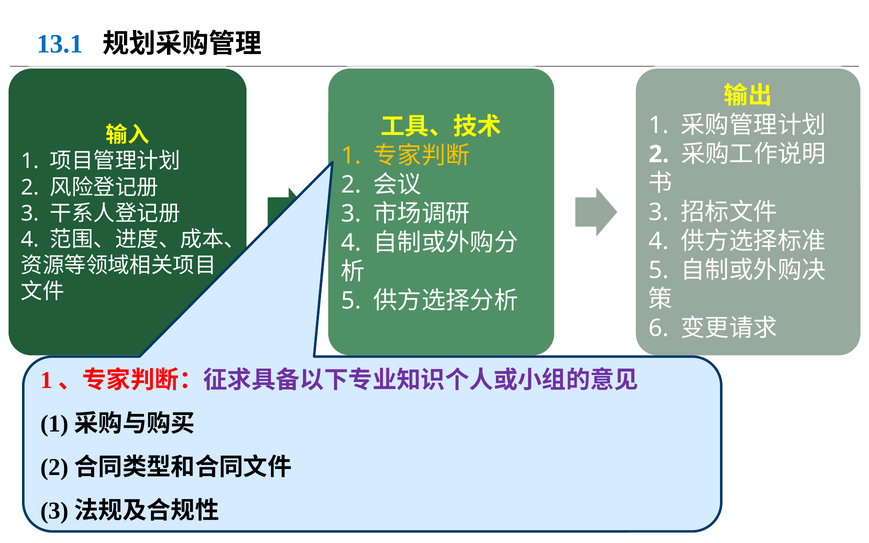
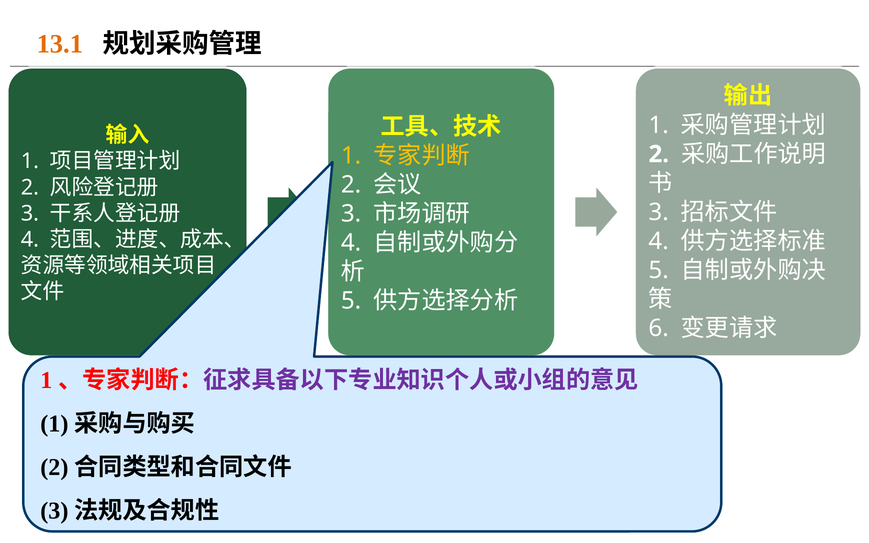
13.1 colour: blue -> orange
